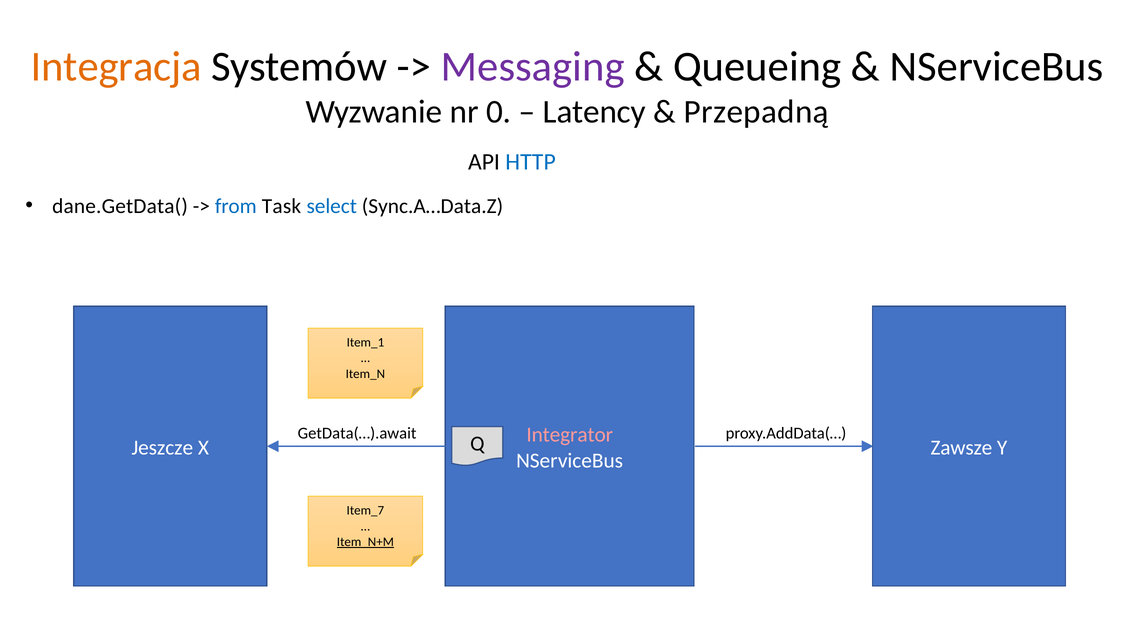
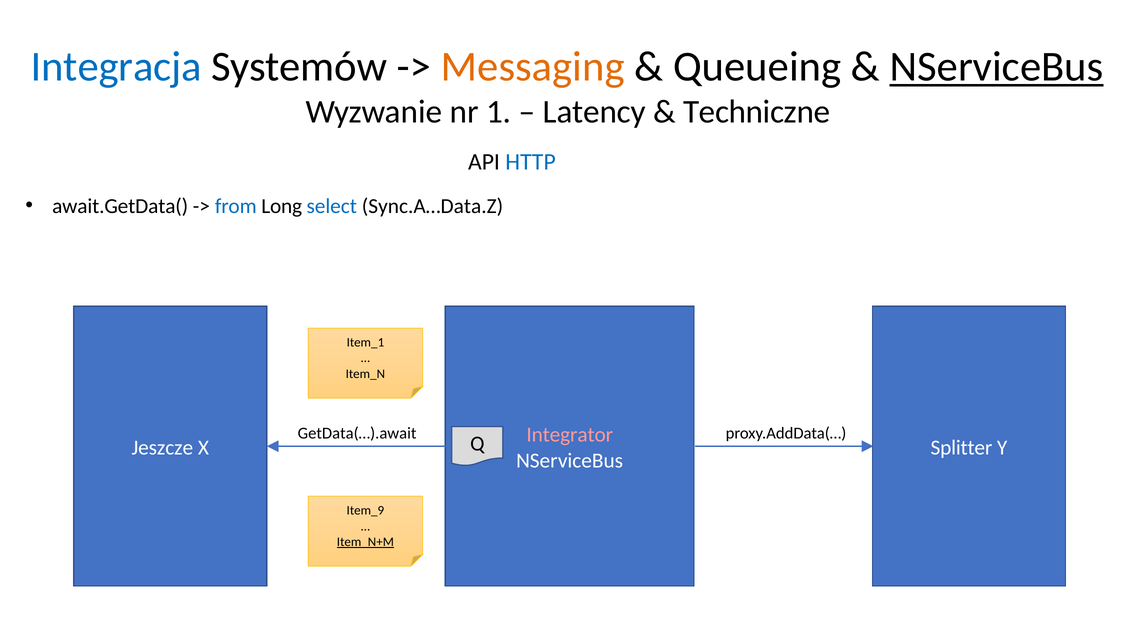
Integracja colour: orange -> blue
Messaging colour: purple -> orange
NServiceBus at (997, 67) underline: none -> present
0: 0 -> 1
Przepadną: Przepadną -> Techniczne
dane.GetData(: dane.GetData( -> await.GetData(
Task: Task -> Long
Zawsze: Zawsze -> Splitter
Item_7: Item_7 -> Item_9
